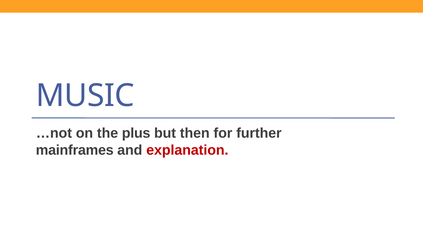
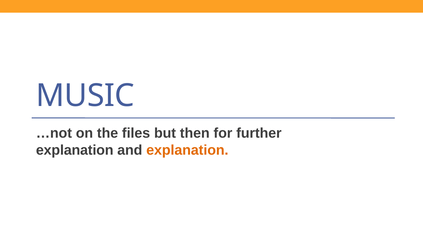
plus: plus -> files
mainframes at (75, 150): mainframes -> explanation
explanation at (187, 150) colour: red -> orange
